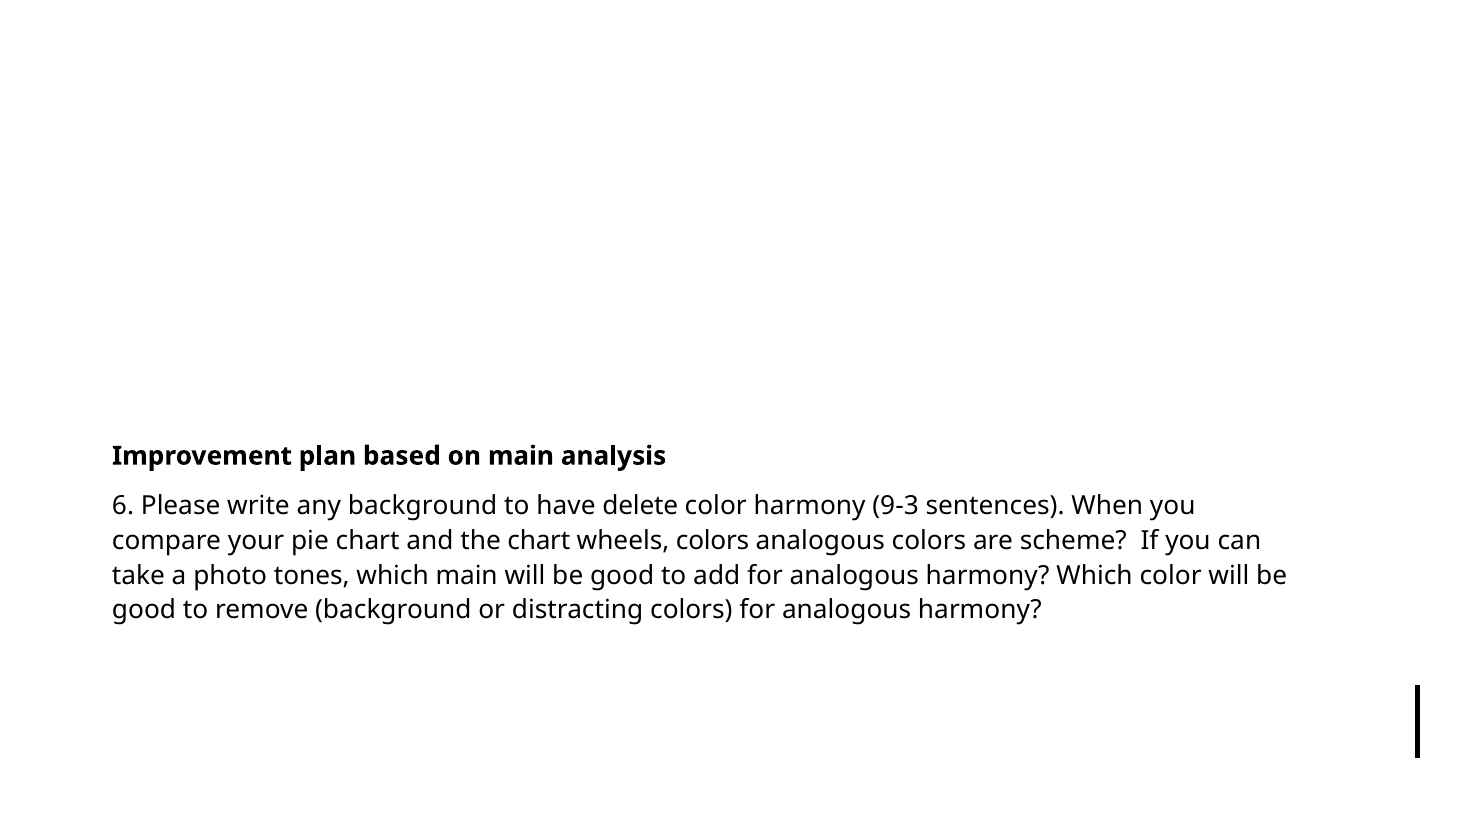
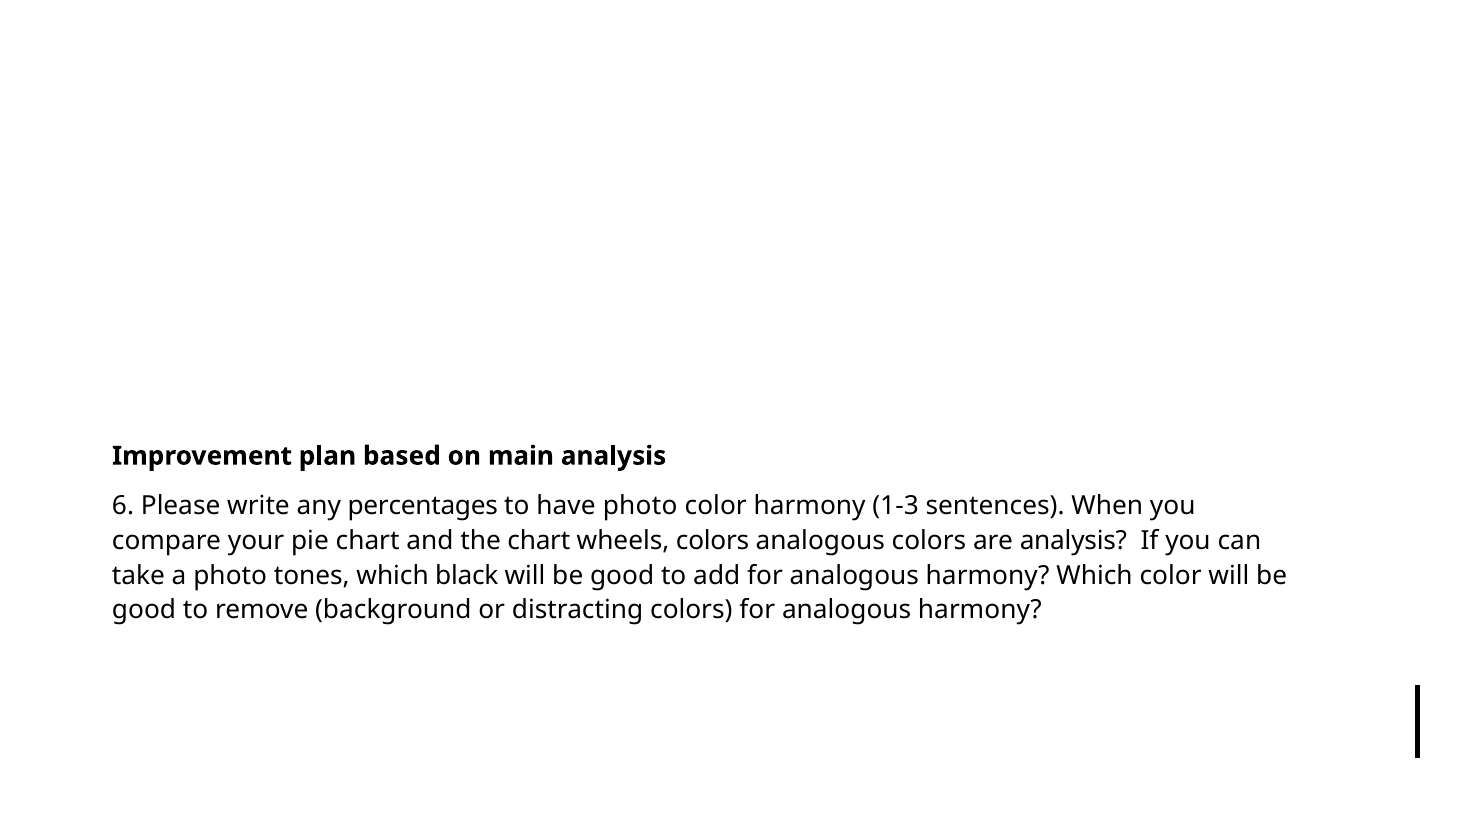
any background: background -> percentages
have delete: delete -> photo
9-3: 9-3 -> 1-3
are scheme: scheme -> analysis
which main: main -> black
